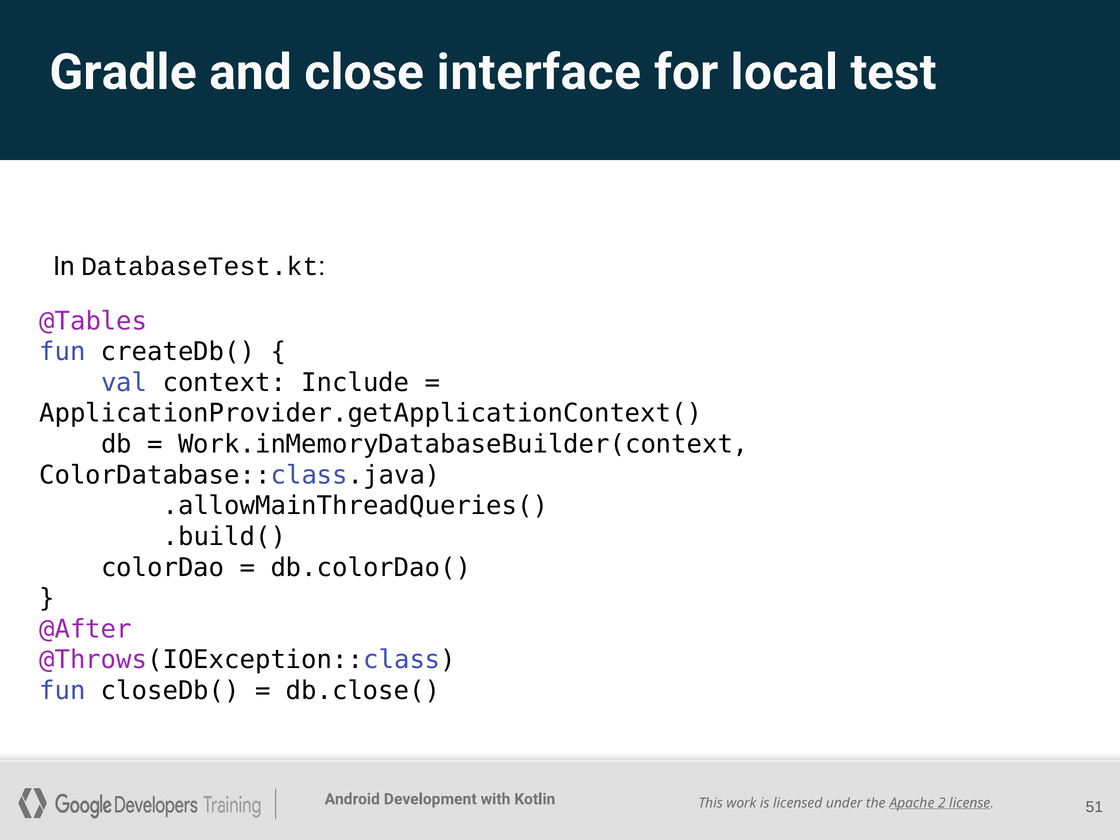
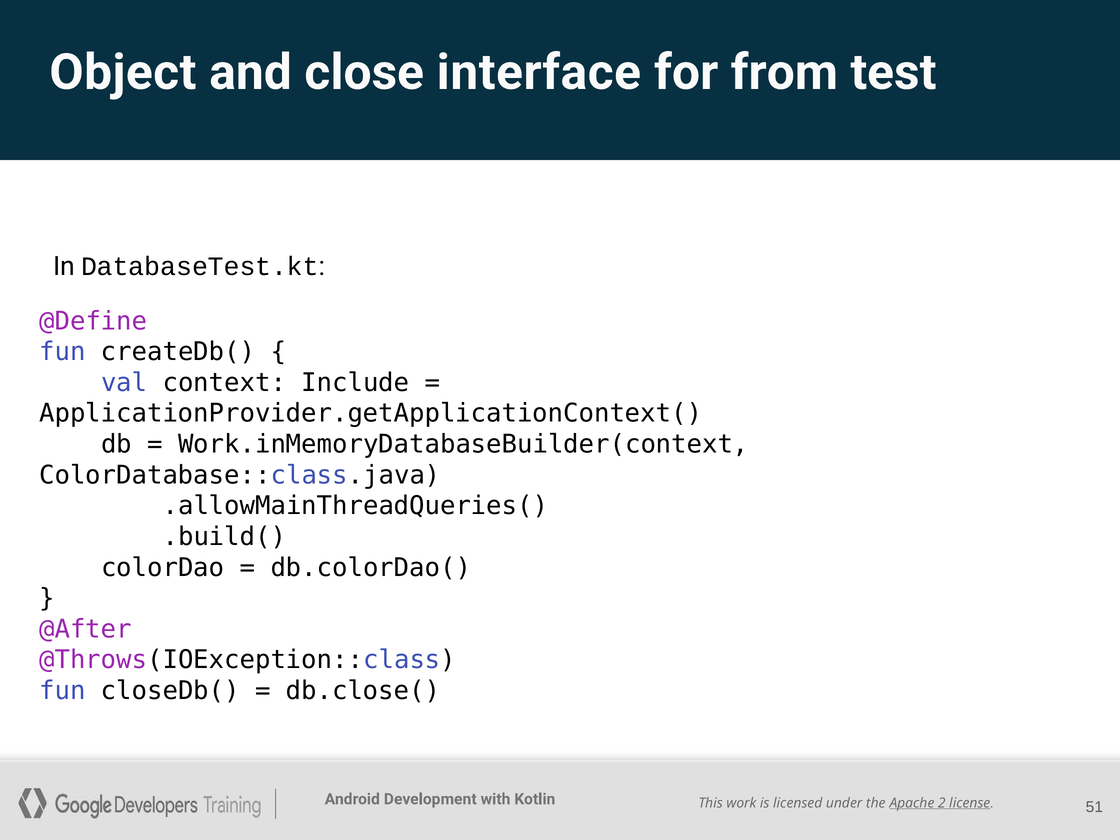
Gradle: Gradle -> Object
local: local -> from
@Tables: @Tables -> @Define
